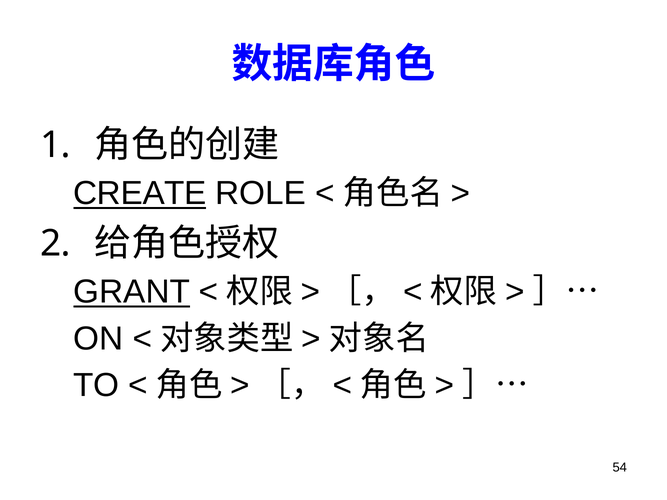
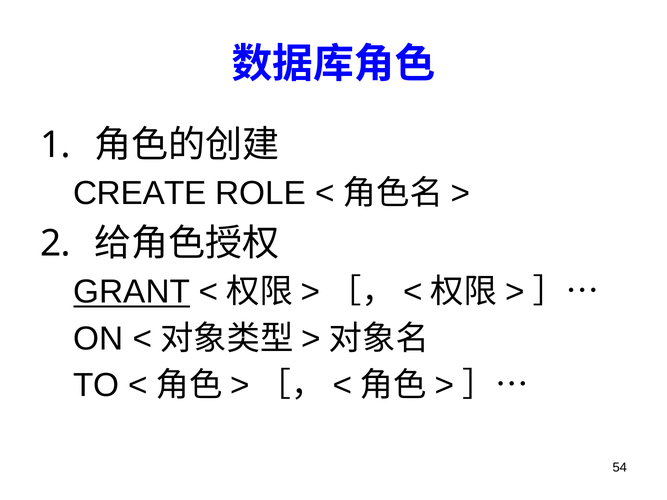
CREATE underline: present -> none
